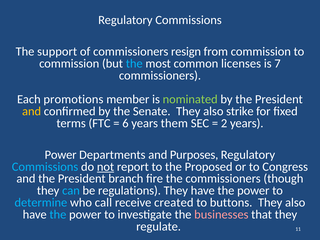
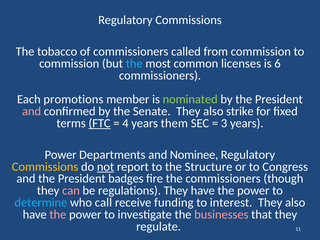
support: support -> tobacco
resign: resign -> called
7: 7 -> 6
and at (32, 111) colour: yellow -> pink
FTC underline: none -> present
6: 6 -> 4
2: 2 -> 3
Purposes: Purposes -> Nominee
Commissions at (45, 167) colour: light blue -> yellow
Proposed: Proposed -> Structure
branch: branch -> badges
can colour: light blue -> pink
created: created -> funding
buttons: buttons -> interest
the at (58, 215) colour: light blue -> pink
